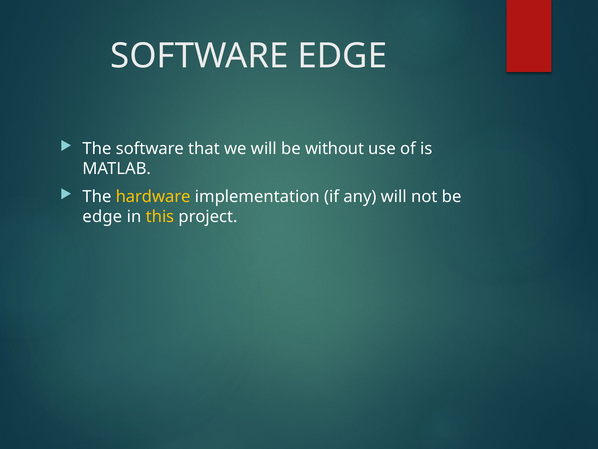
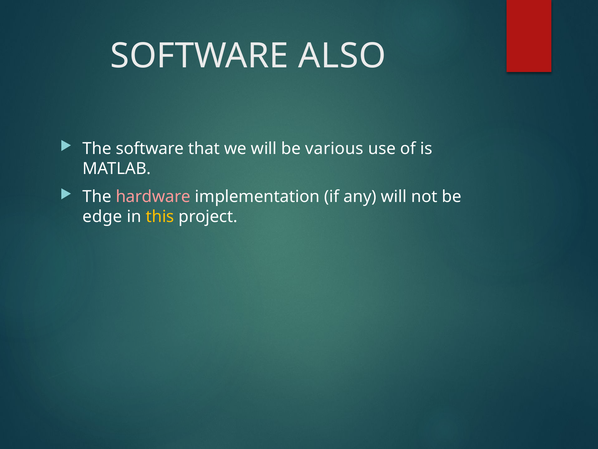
SOFTWARE EDGE: EDGE -> ALSO
without: without -> various
hardware colour: yellow -> pink
